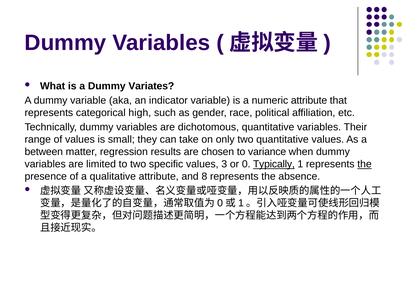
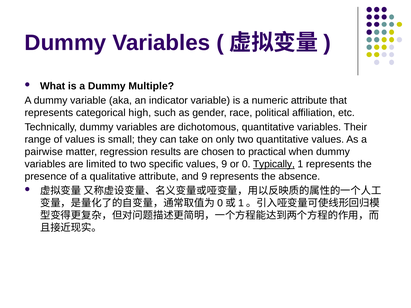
Variates: Variates -> Multiple
between: between -> pairwise
variance: variance -> practical
values 3: 3 -> 9
the at (364, 164) underline: present -> none
and 8: 8 -> 9
